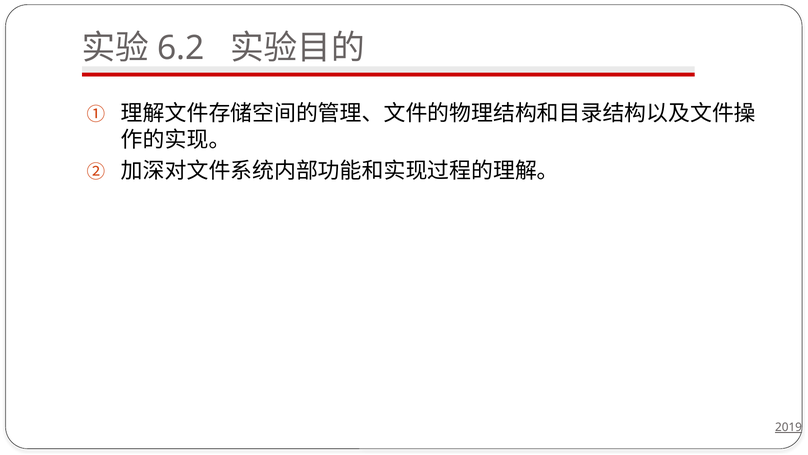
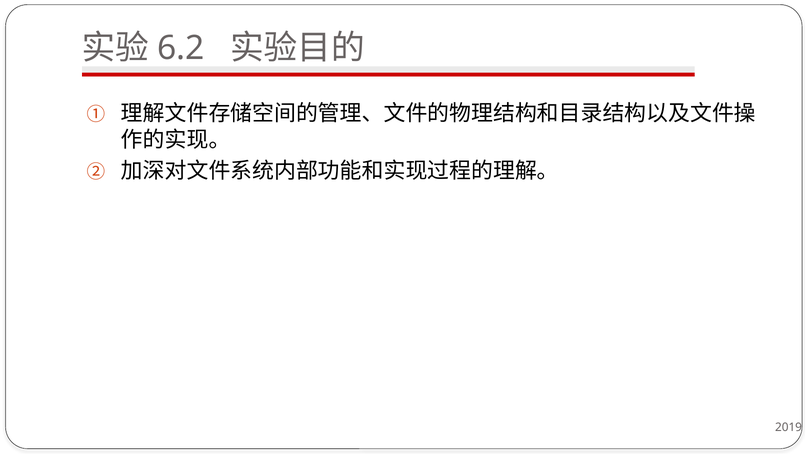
2019 underline: present -> none
